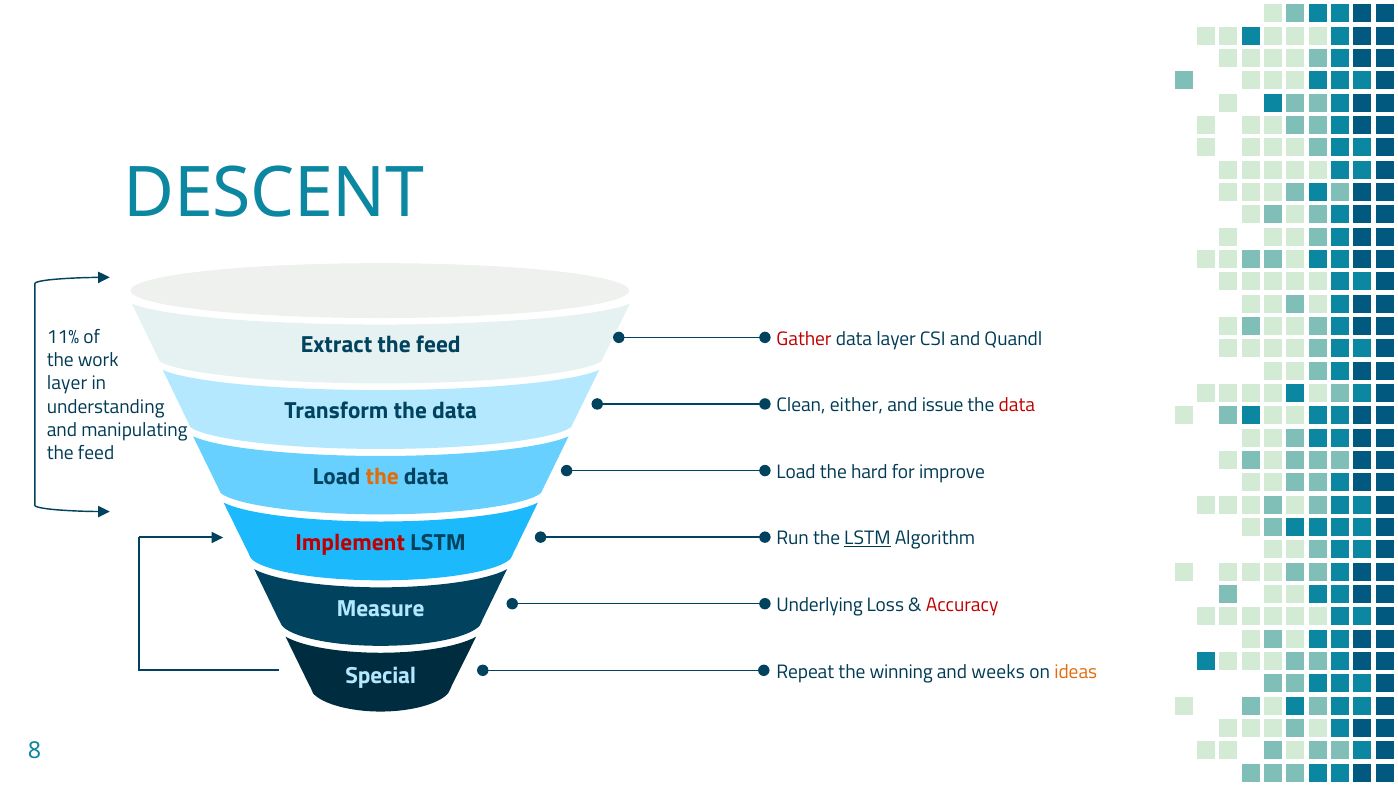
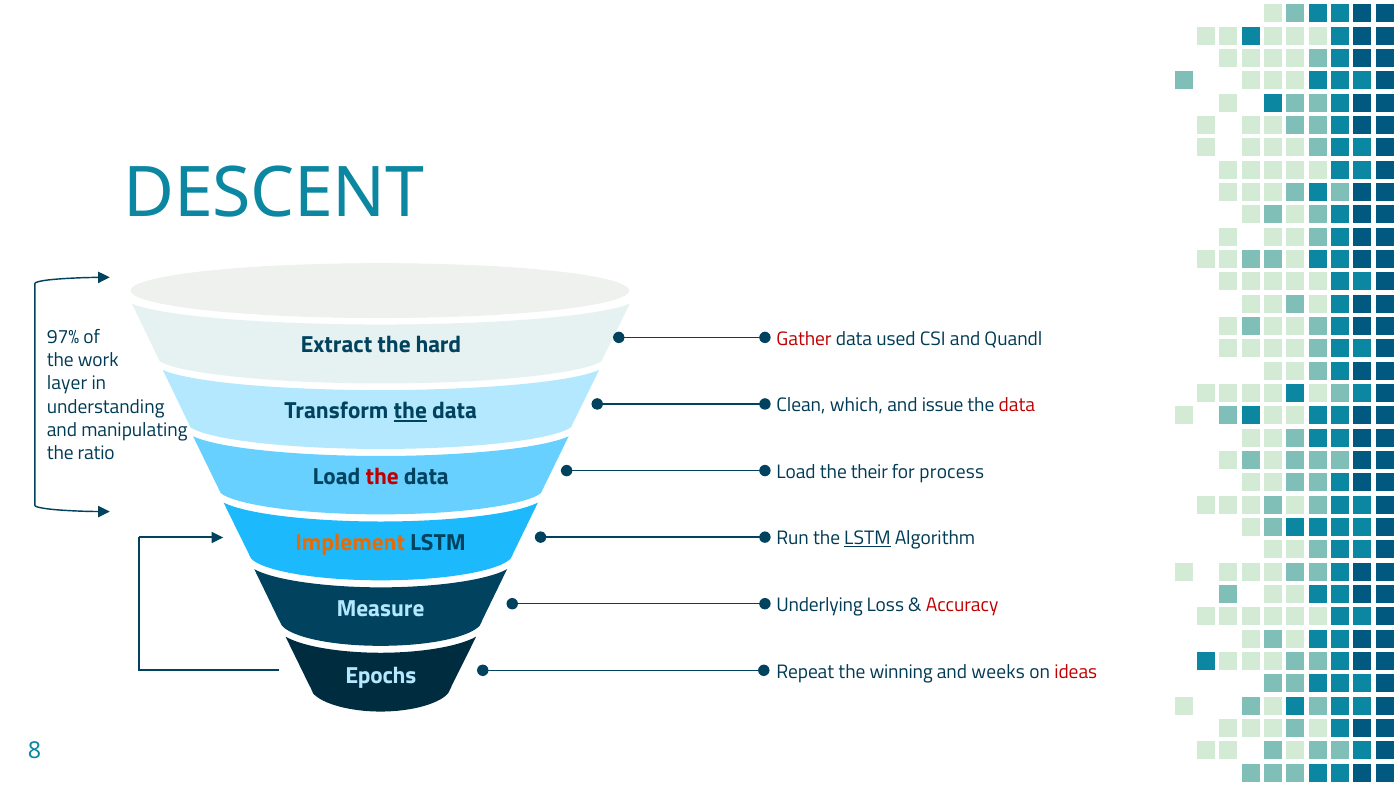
11%: 11% -> 97%
data layer: layer -> used
Extract the feed: feed -> hard
either: either -> which
the at (410, 411) underline: none -> present
feed at (96, 454): feed -> ratio
hard: hard -> their
improve: improve -> process
the at (382, 477) colour: orange -> red
Implement colour: red -> orange
ideas colour: orange -> red
Special: Special -> Epochs
